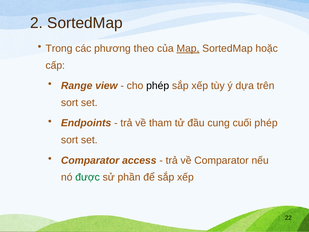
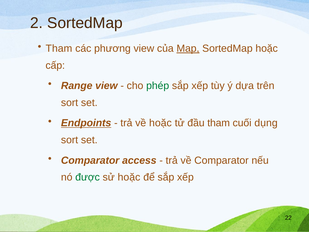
Trong at (59, 48): Trong -> Tham
phương theo: theo -> view
phép at (158, 86) colour: black -> green
Endpoints underline: none -> present
về tham: tham -> hoặc
đầu cung: cung -> tham
cuối phép: phép -> dụng
sử phần: phần -> hoặc
